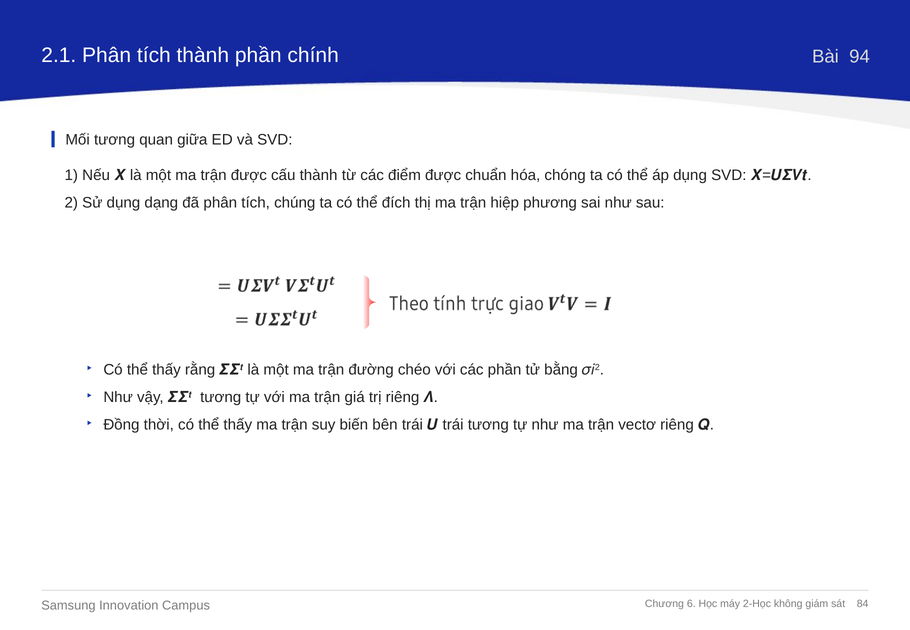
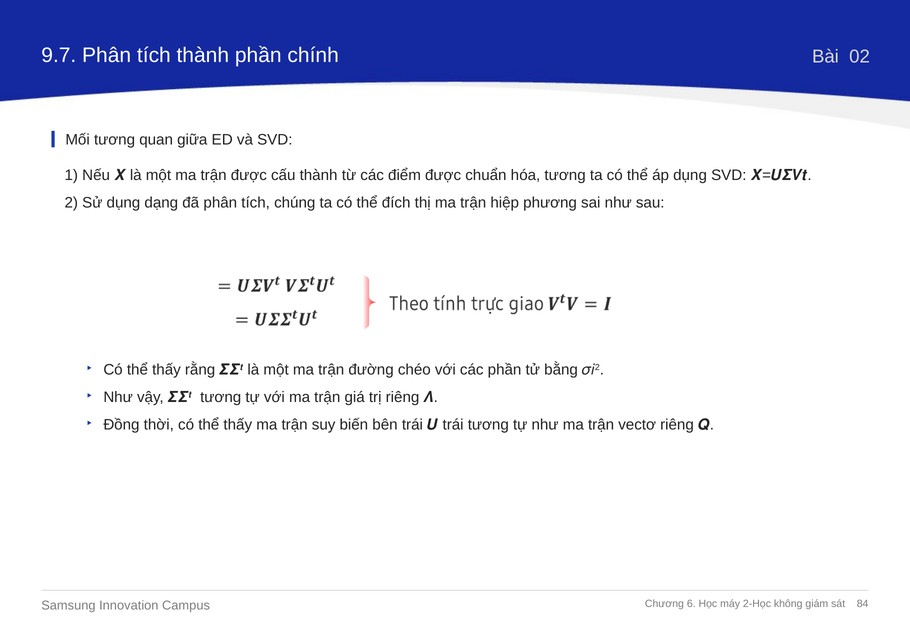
2.1: 2.1 -> 9.7
94: 94 -> 02
hóa chóng: chóng -> tương
